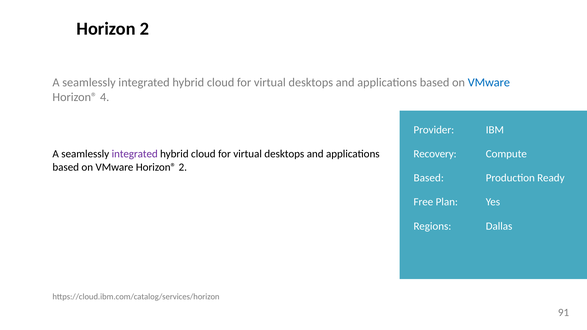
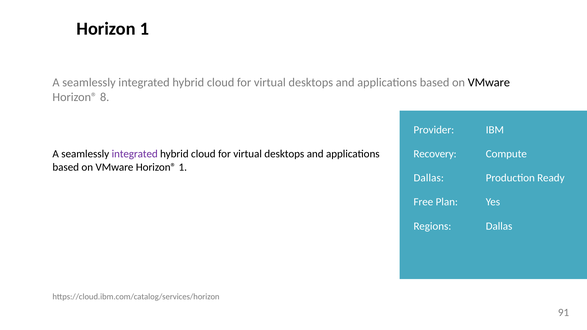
Horizon 2: 2 -> 1
VMware at (489, 83) colour: blue -> black
4: 4 -> 8
Horizon® 2: 2 -> 1
Based at (429, 178): Based -> Dallas
